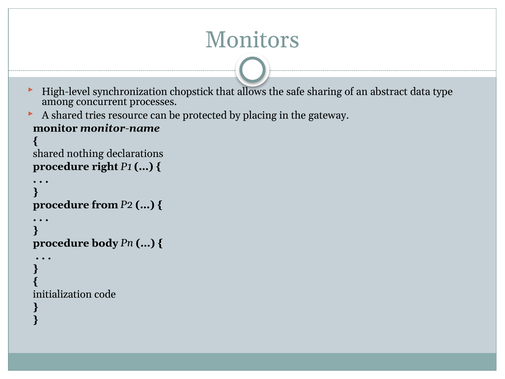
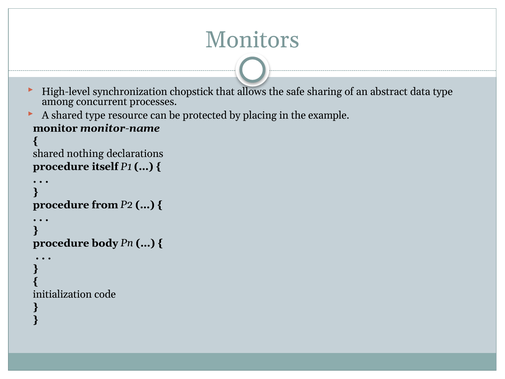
shared tries: tries -> type
gateway: gateway -> example
right: right -> itself
